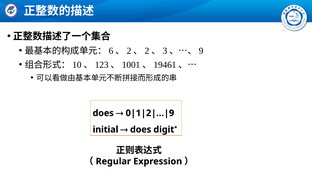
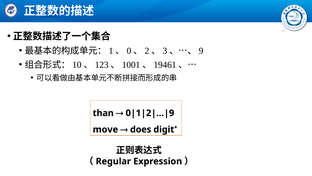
6: 6 -> 1
2 at (129, 51): 2 -> 0
does at (103, 113): does -> than
initial: initial -> move
